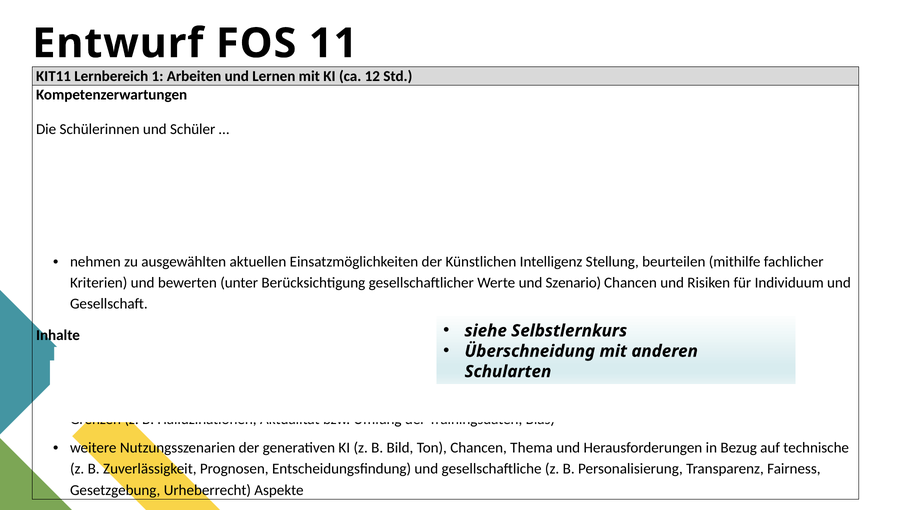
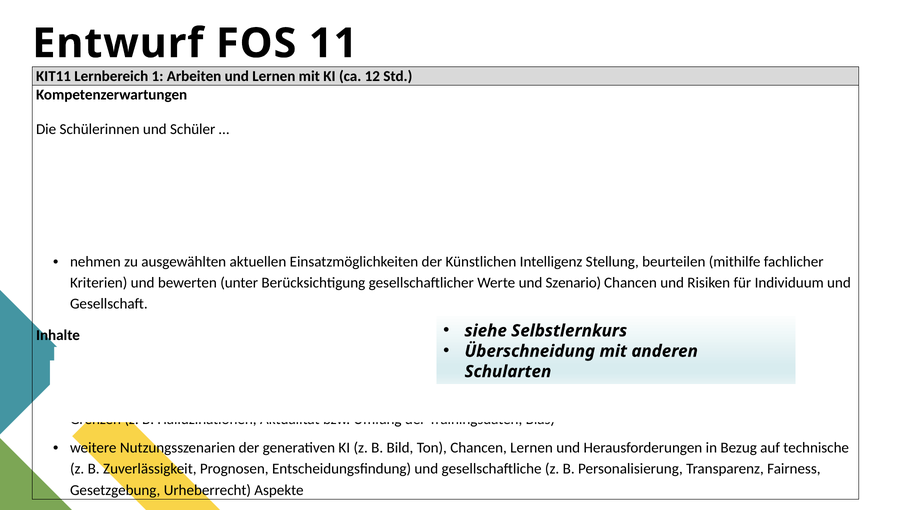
Chancen Thema: Thema -> Lernen
